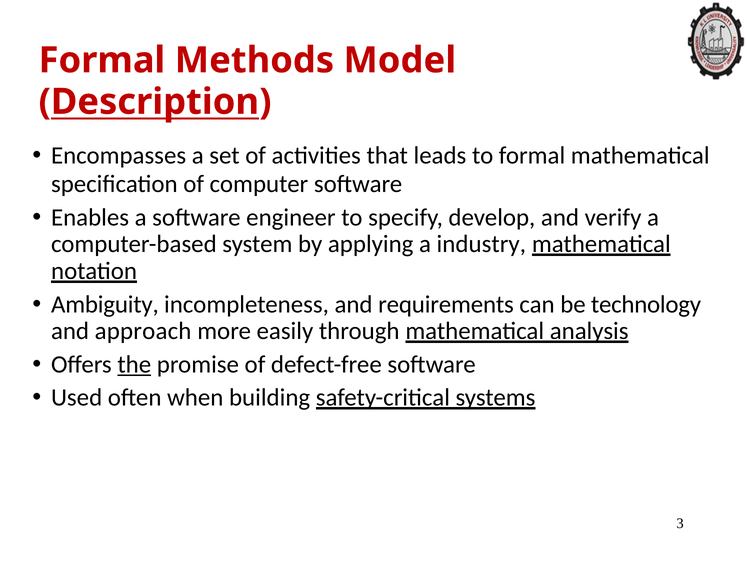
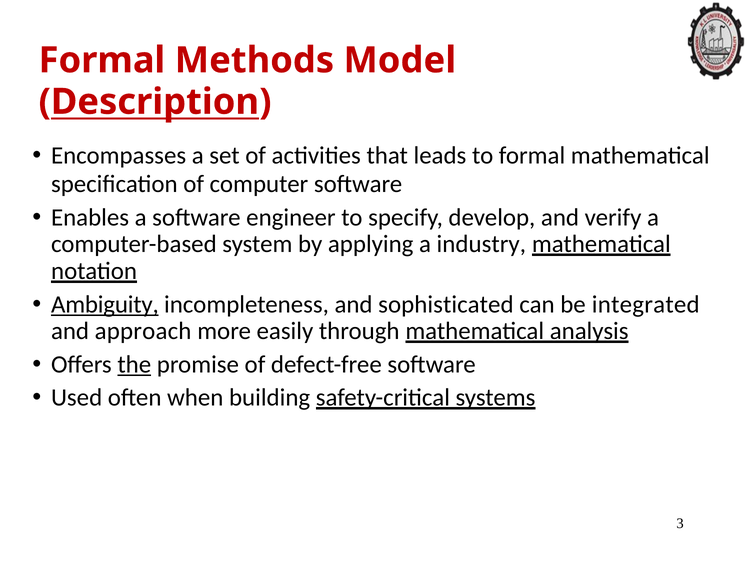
Ambiguity underline: none -> present
requirements: requirements -> sophisticated
technology: technology -> integrated
